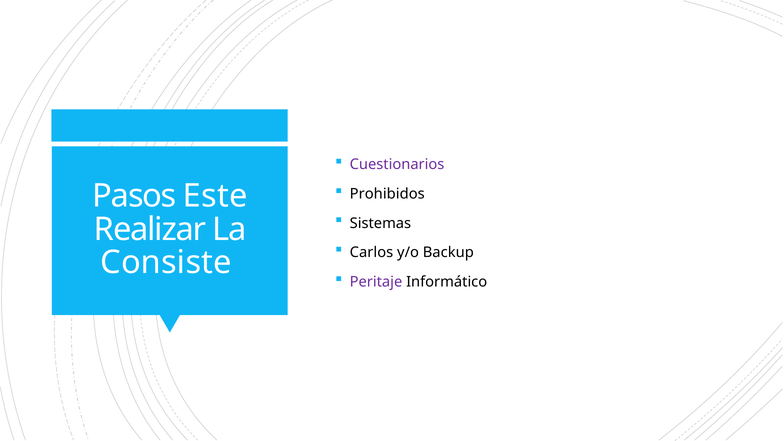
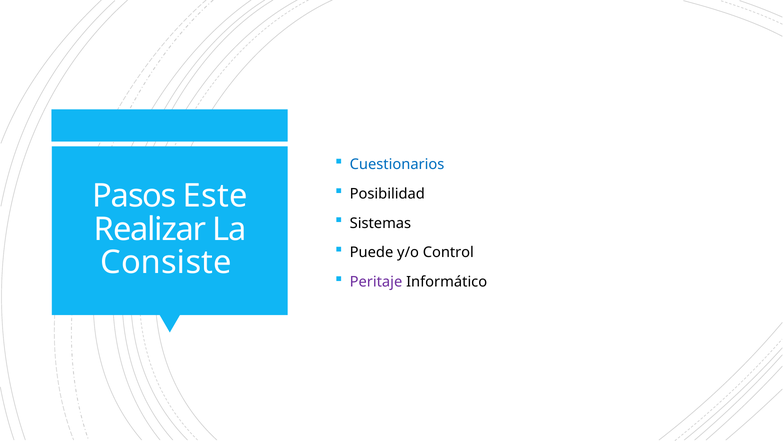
Cuestionarios colour: purple -> blue
Prohibidos: Prohibidos -> Posibilidad
Carlos: Carlos -> Puede
Backup: Backup -> Control
